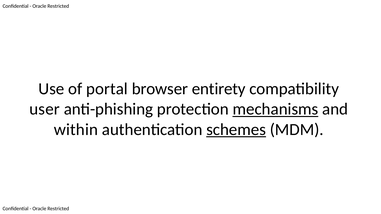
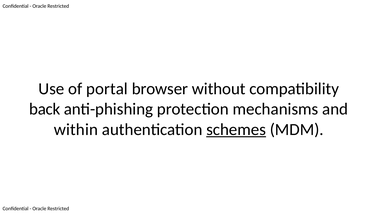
entirety: entirety -> without
user: user -> back
mechanisms underline: present -> none
